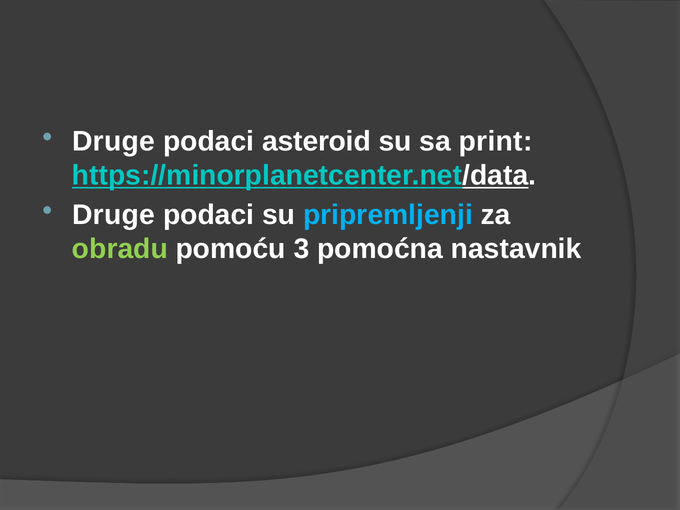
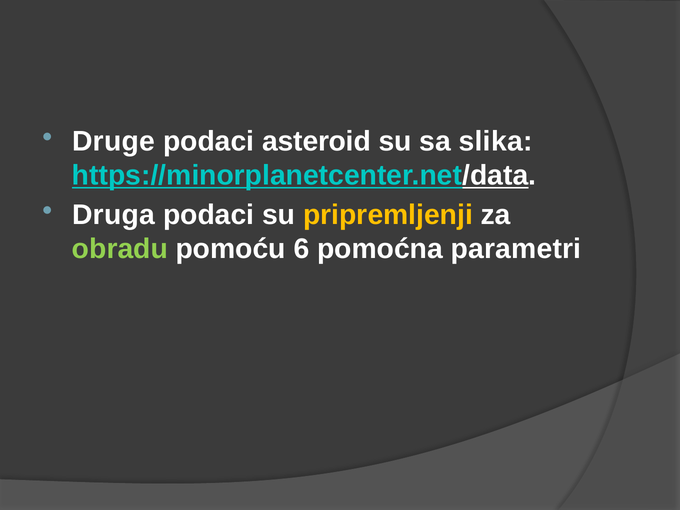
print: print -> slika
Druge at (113, 215): Druge -> Druga
pripremljenji colour: light blue -> yellow
3: 3 -> 6
nastavnik: nastavnik -> parametri
